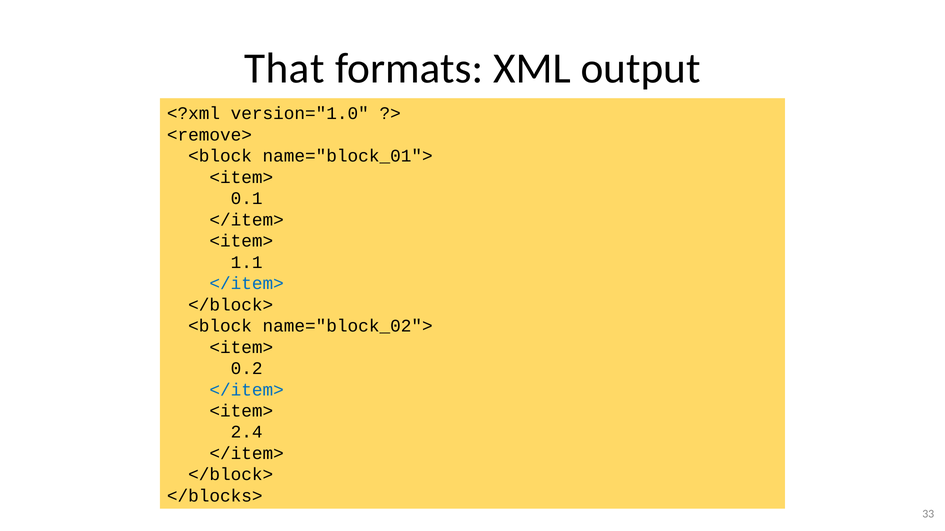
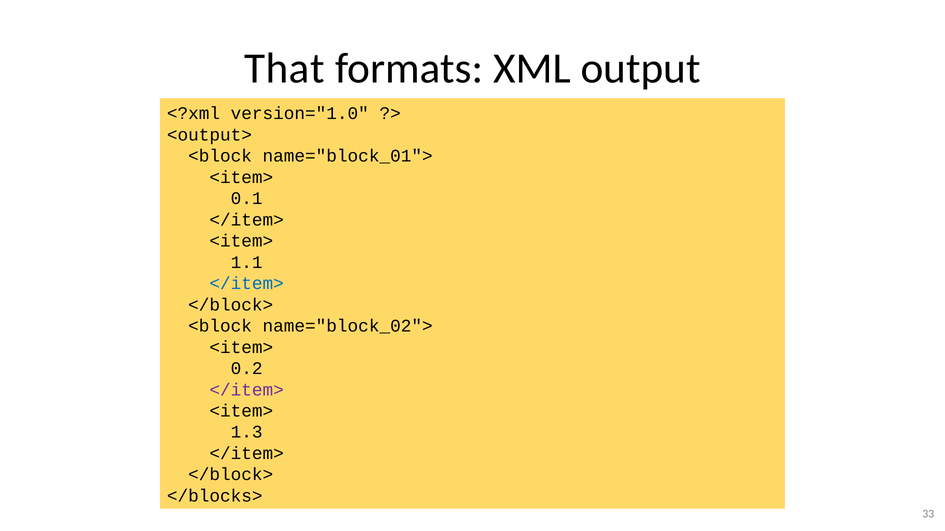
<remove>: <remove> -> <output>
</item> at (247, 390) colour: blue -> purple
2.4: 2.4 -> 1.3
